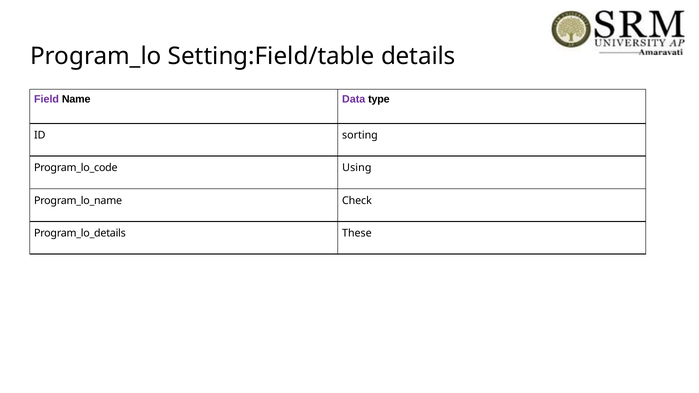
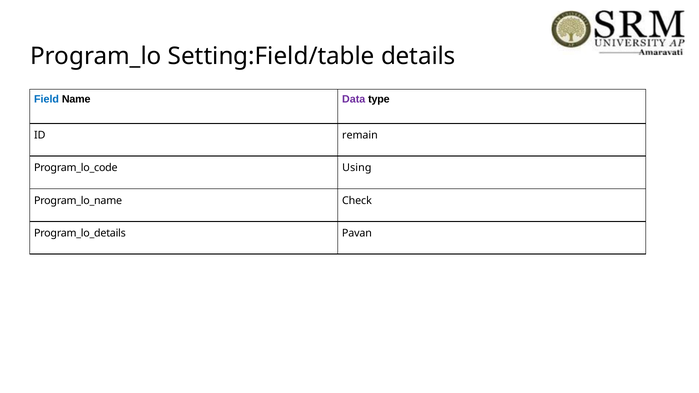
Field colour: purple -> blue
sorting: sorting -> remain
These: These -> Pavan
